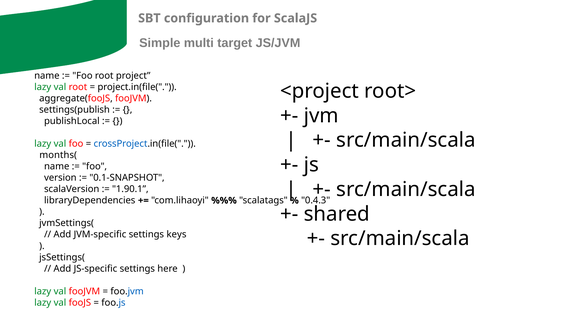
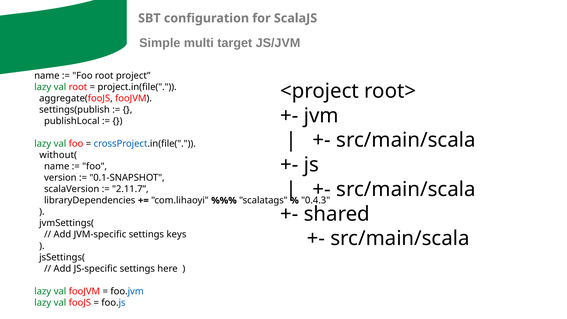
months(: months( -> without(
1.90.1: 1.90.1 -> 2.11.7
